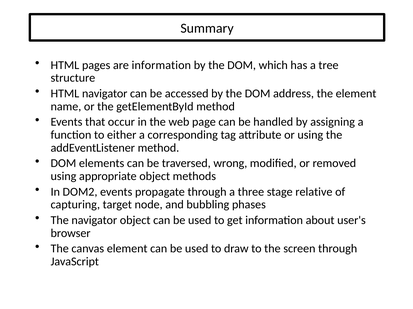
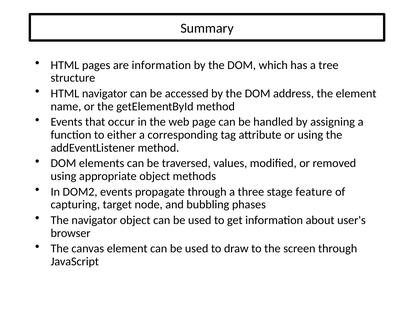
wrong: wrong -> values
relative: relative -> feature
